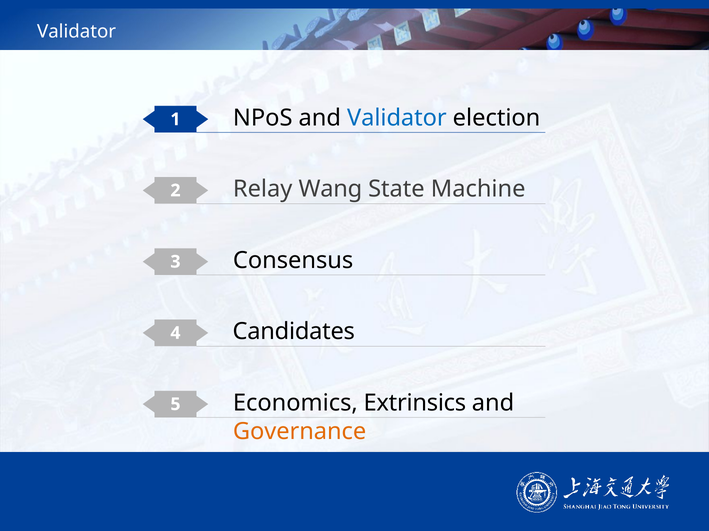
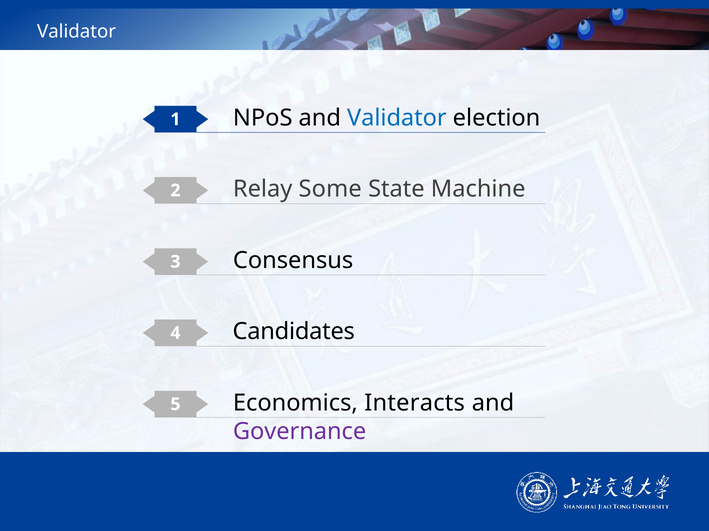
Wang: Wang -> Some
Extrinsics: Extrinsics -> Interacts
Governance colour: orange -> purple
